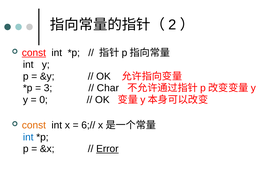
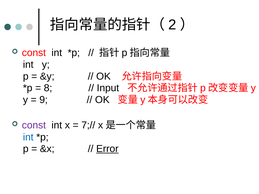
const at (34, 53) underline: present -> none
3: 3 -> 8
Char: Char -> Input
0: 0 -> 9
const at (34, 125) colour: orange -> purple
6;//: 6;// -> 7;//
